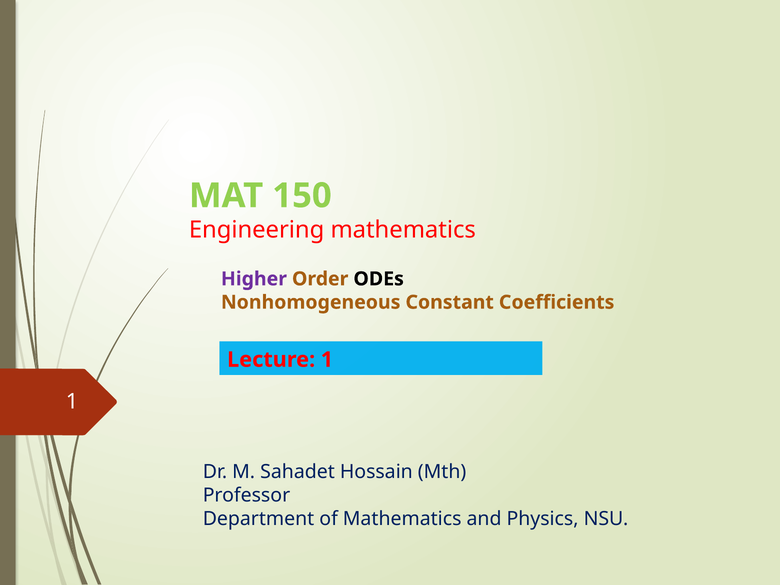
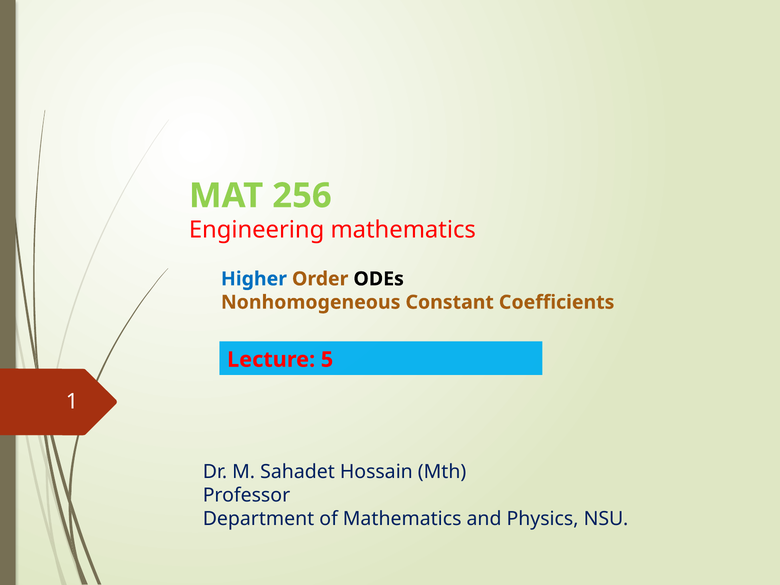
150: 150 -> 256
Higher colour: purple -> blue
Lecture 1: 1 -> 5
